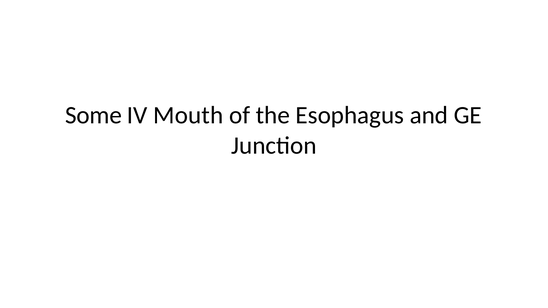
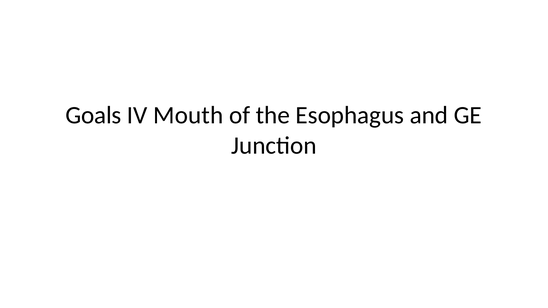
Some: Some -> Goals
